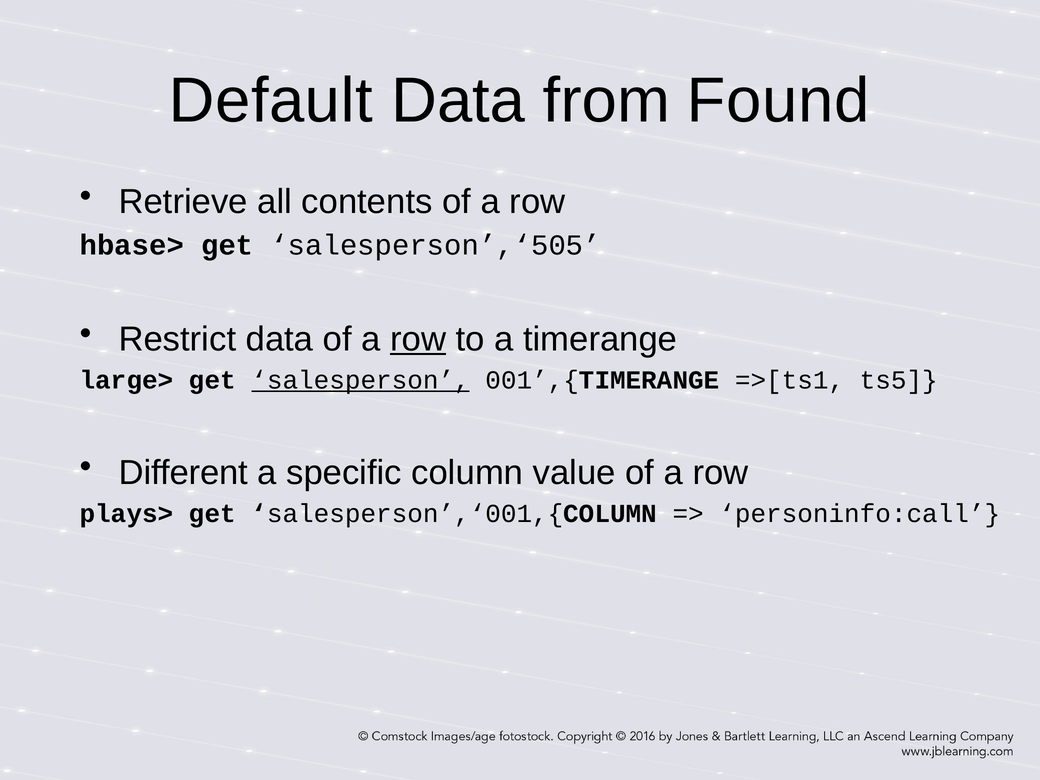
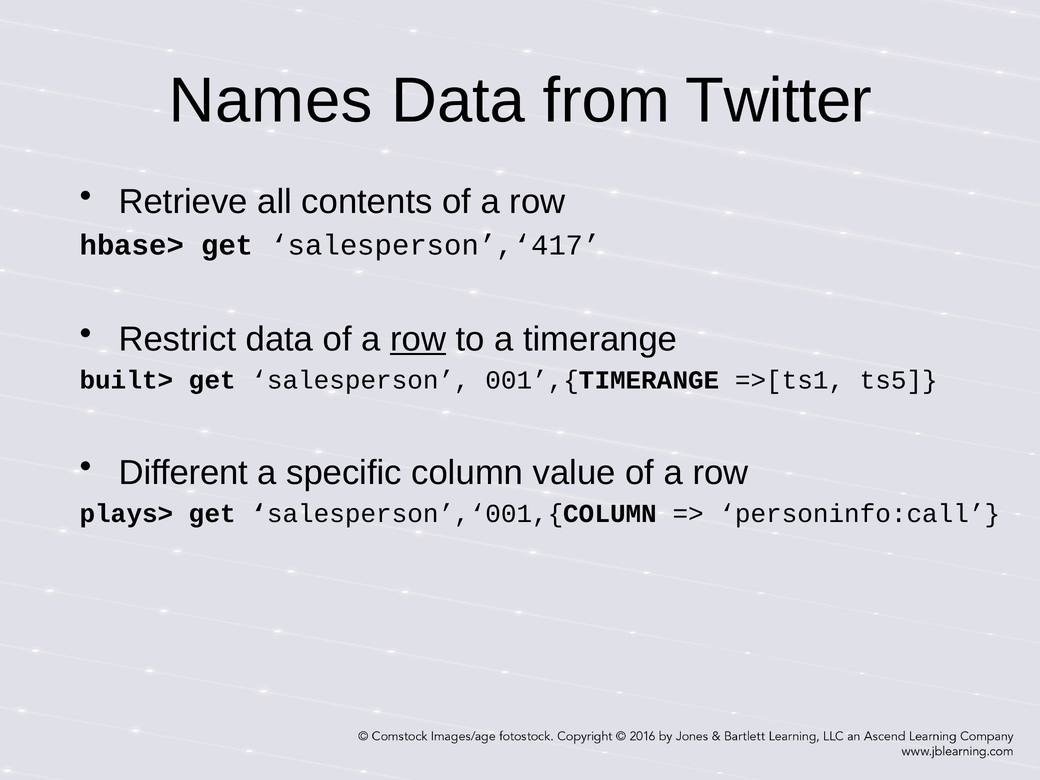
Default: Default -> Names
Found: Found -> Twitter
salesperson’,‘505: salesperson’,‘505 -> salesperson’,‘417
large>: large> -> built>
salesperson underline: present -> none
